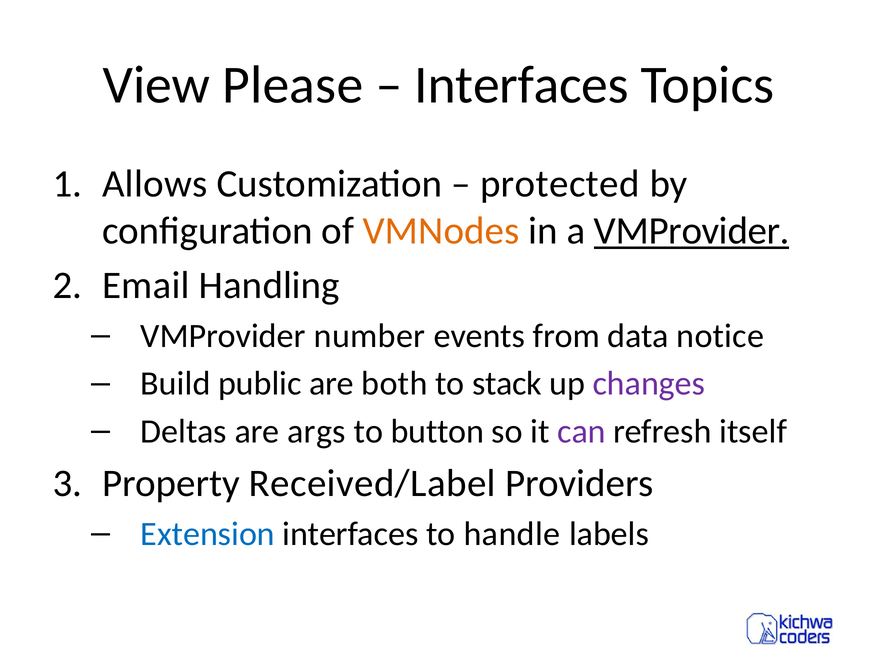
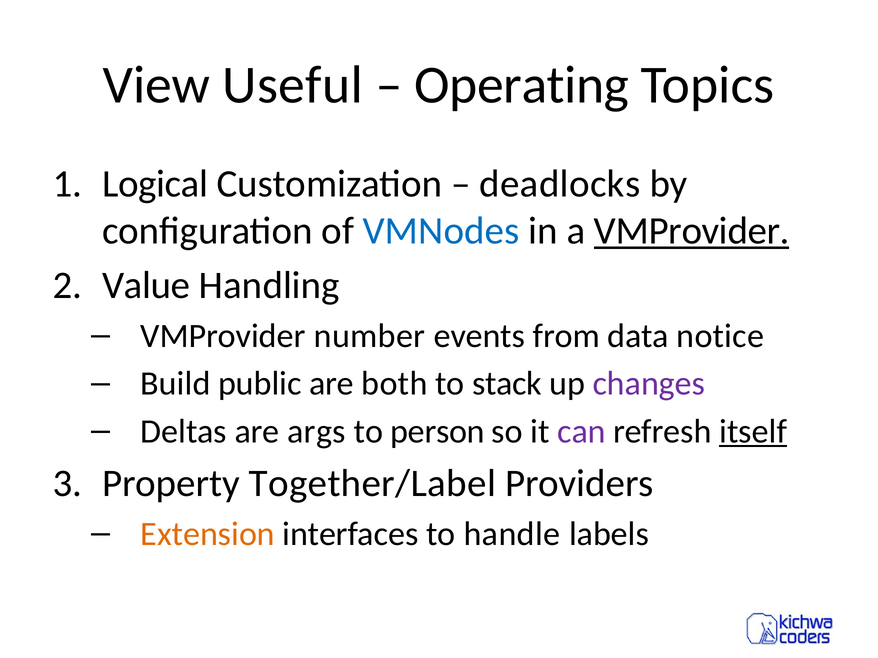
Please: Please -> Useful
Interfaces at (522, 85): Interfaces -> Operating
Allows: Allows -> Logical
protected: protected -> deadlocks
VMNodes colour: orange -> blue
Email: Email -> Value
button: button -> person
itself underline: none -> present
Received/Label: Received/Label -> Together/Label
Extension colour: blue -> orange
